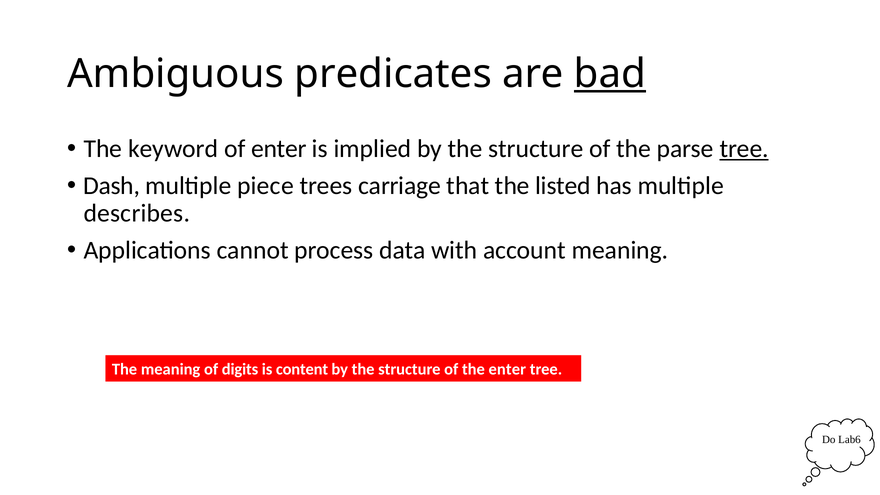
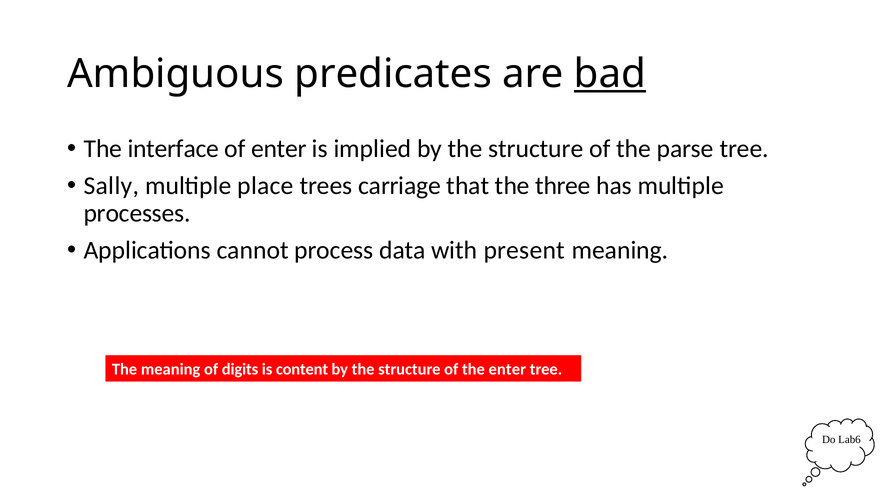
keyword: keyword -> interface
tree at (744, 149) underline: present -> none
Dash: Dash -> Sally
piece: piece -> place
listed: listed -> three
describes: describes -> processes
account: account -> present
